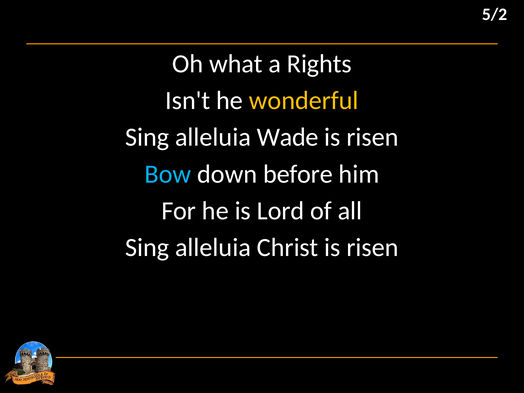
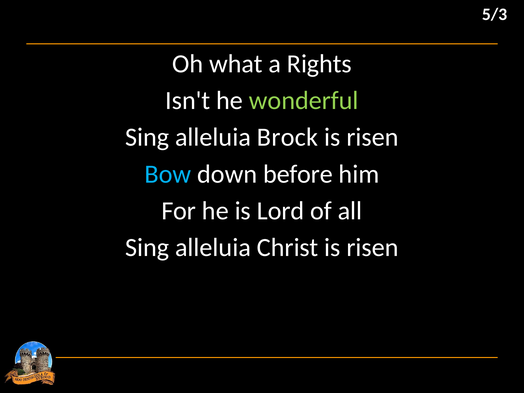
5/2: 5/2 -> 5/3
wonderful colour: yellow -> light green
Wade: Wade -> Brock
